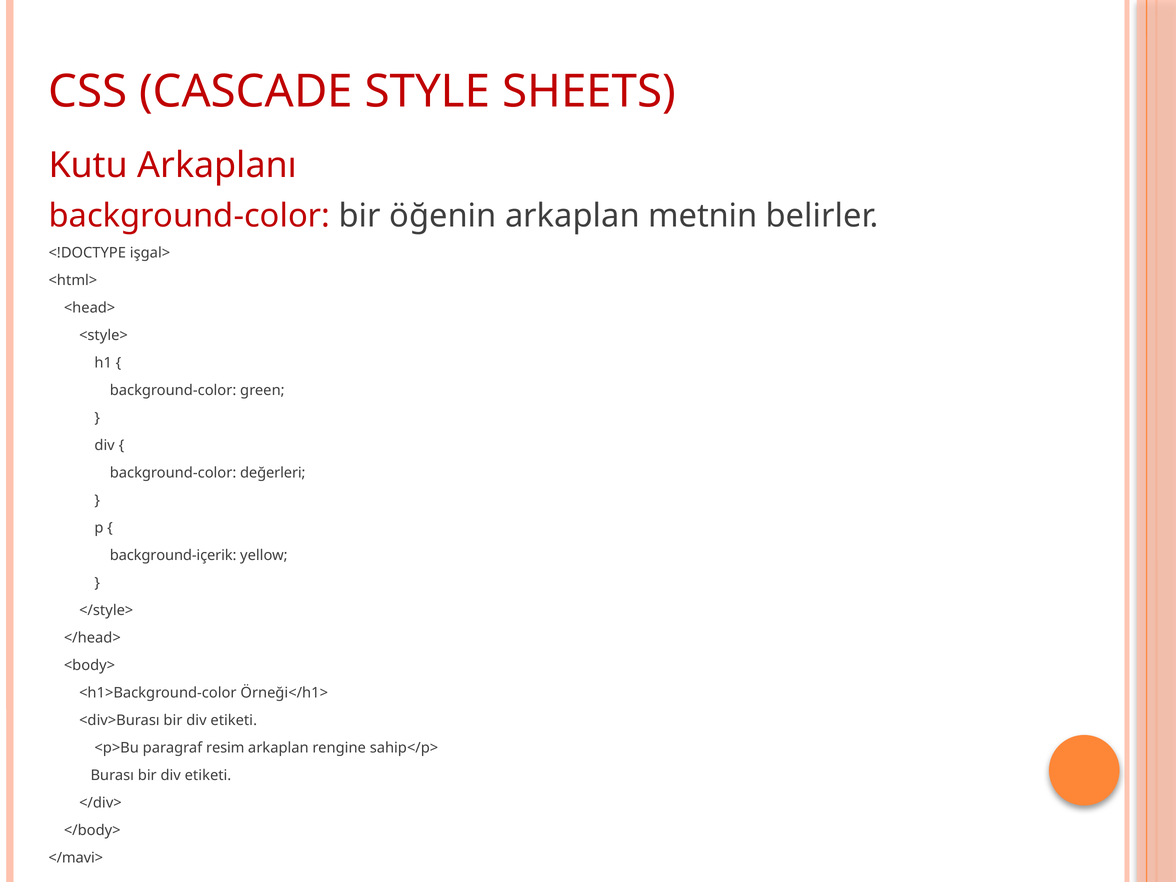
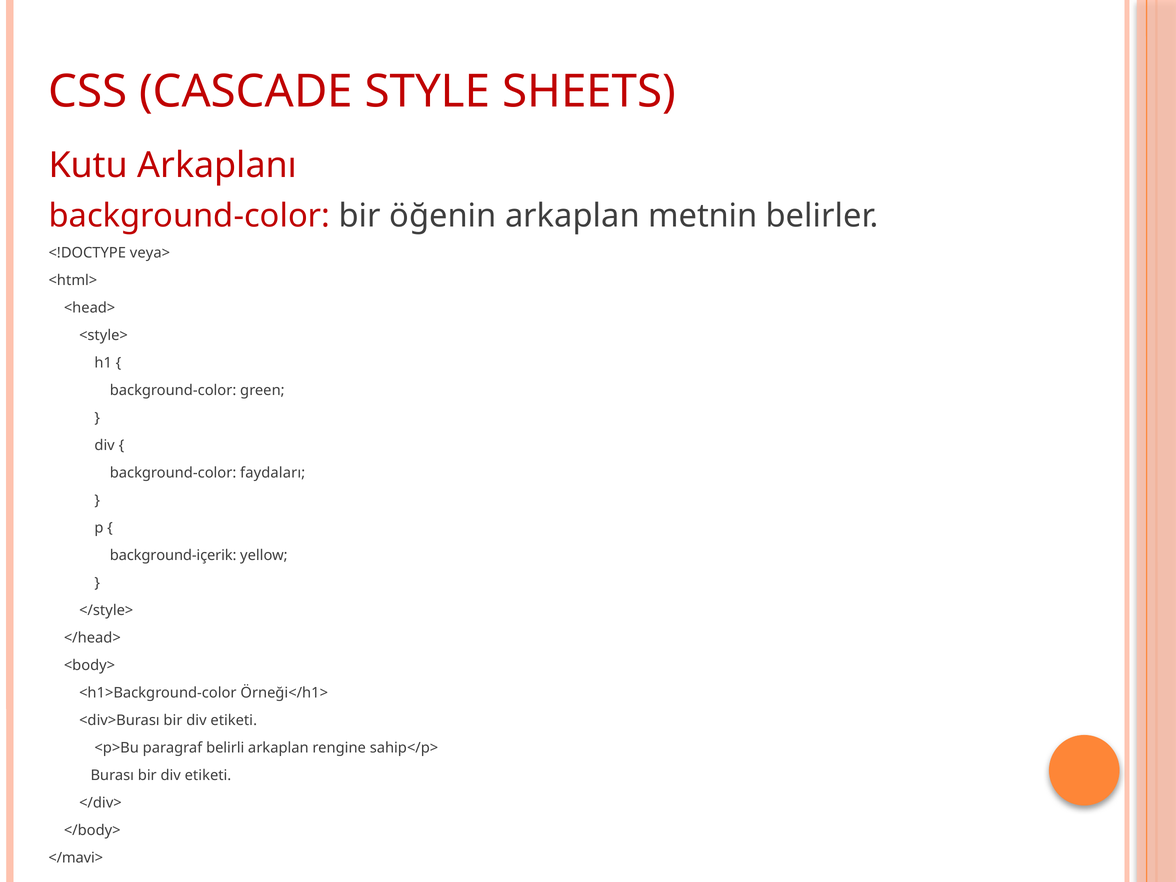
işgal>: işgal> -> veya>
değerleri: değerleri -> faydaları
resim: resim -> belirli
